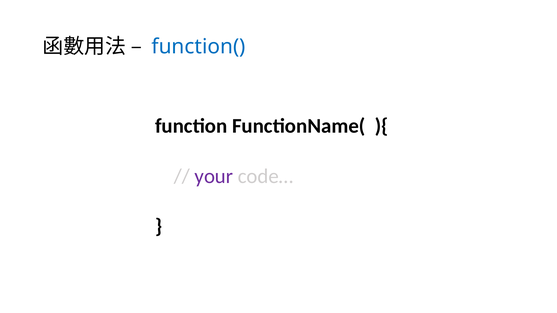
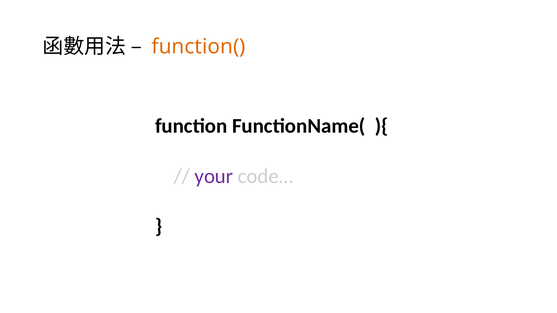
function( colour: blue -> orange
